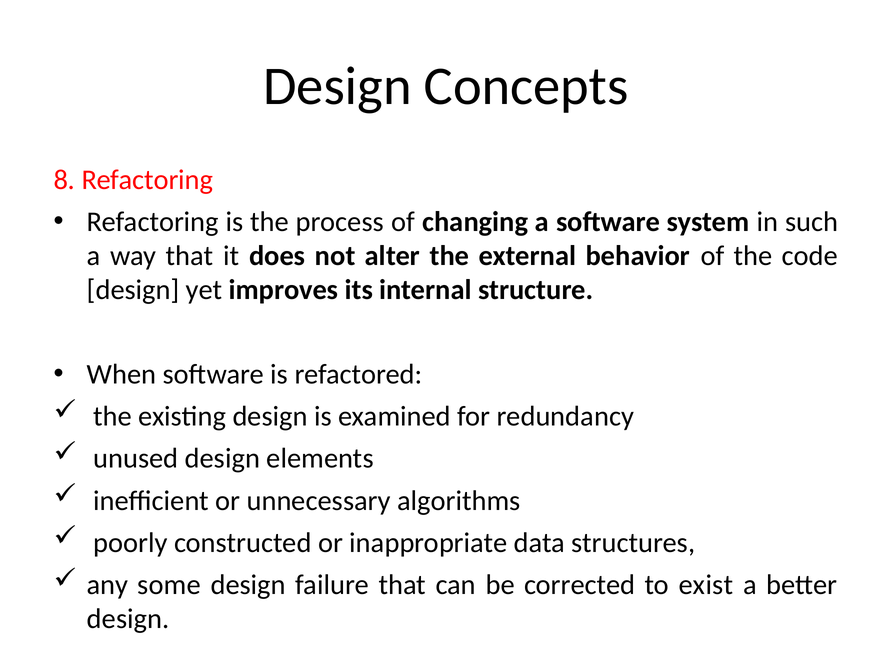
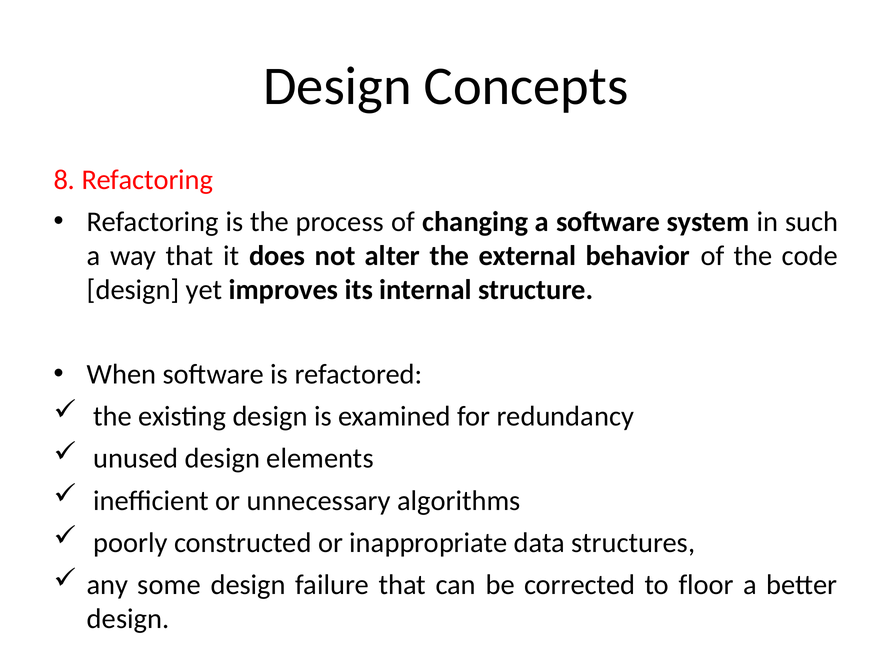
exist: exist -> floor
